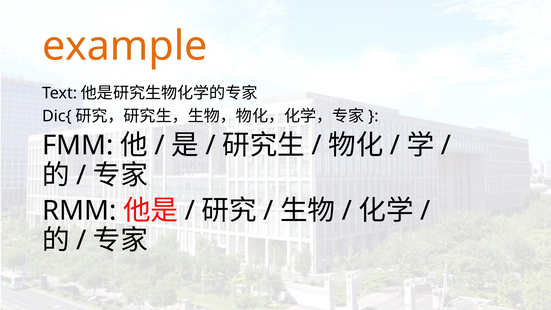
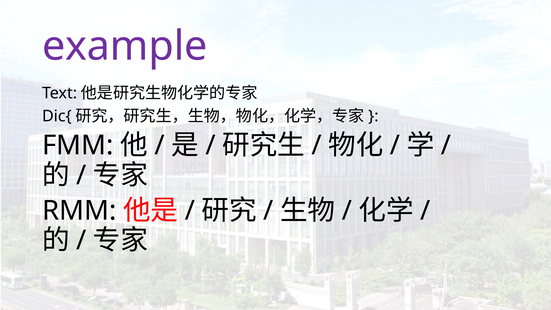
example colour: orange -> purple
